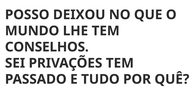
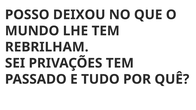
CONSELHOS: CONSELHOS -> REBRILHAM
